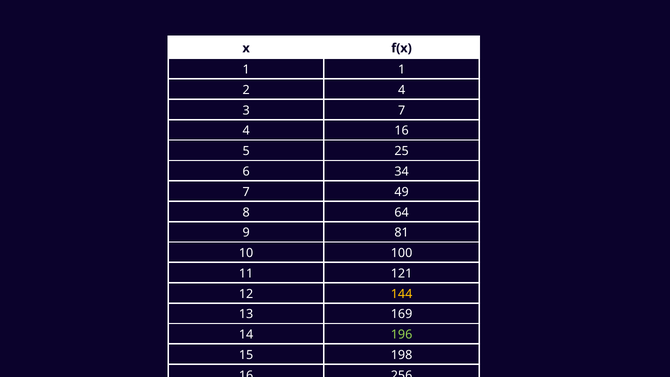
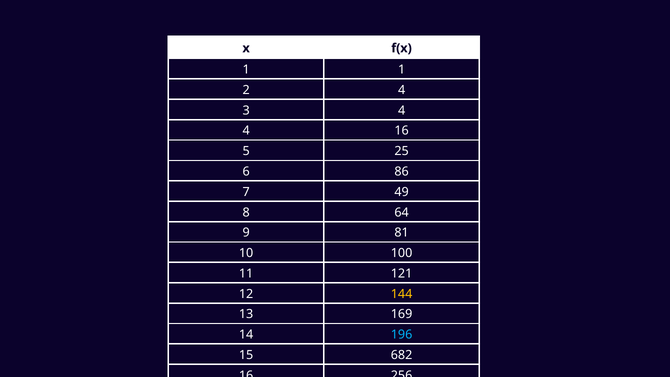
3 7: 7 -> 4
34: 34 -> 86
196 colour: light green -> light blue
198: 198 -> 682
